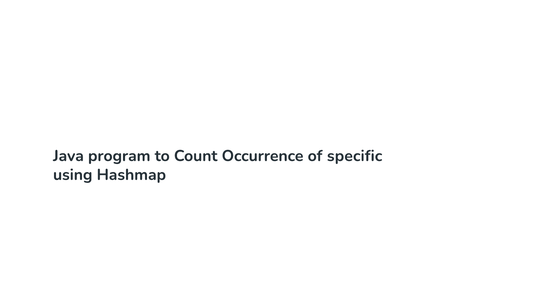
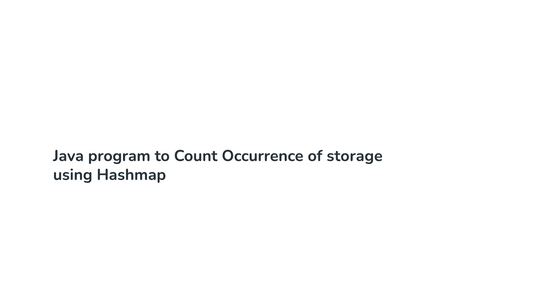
specific: specific -> storage
